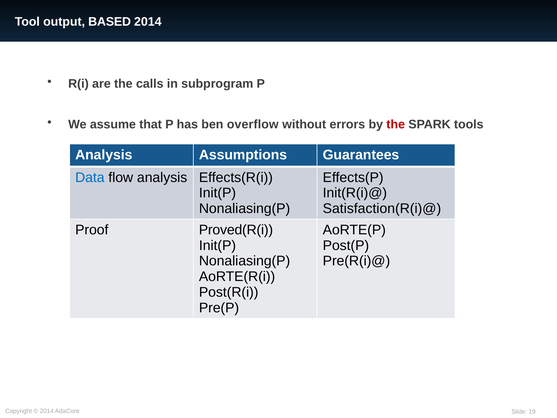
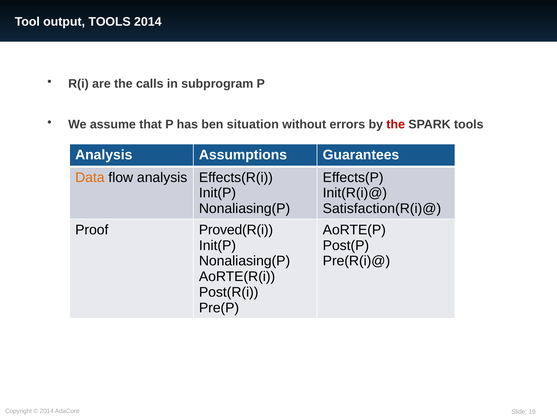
output BASED: BASED -> TOOLS
overflow: overflow -> situation
Data colour: blue -> orange
